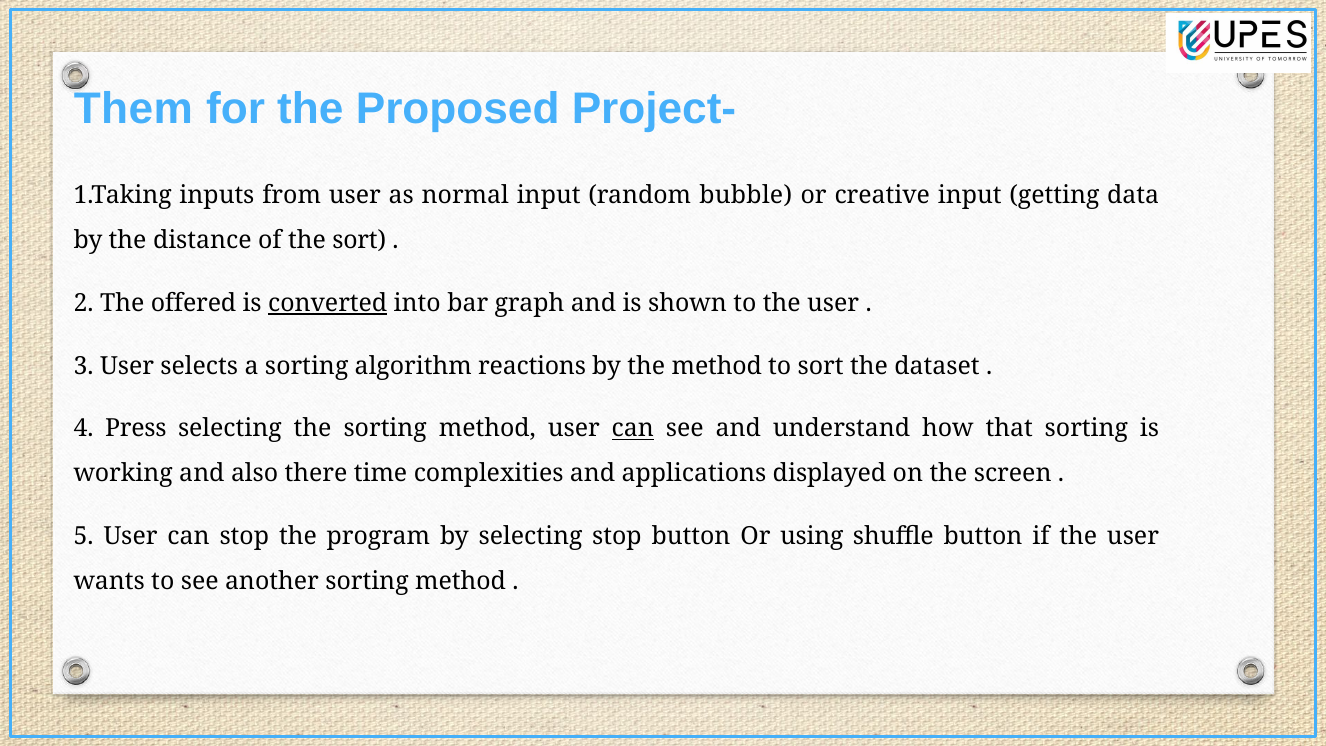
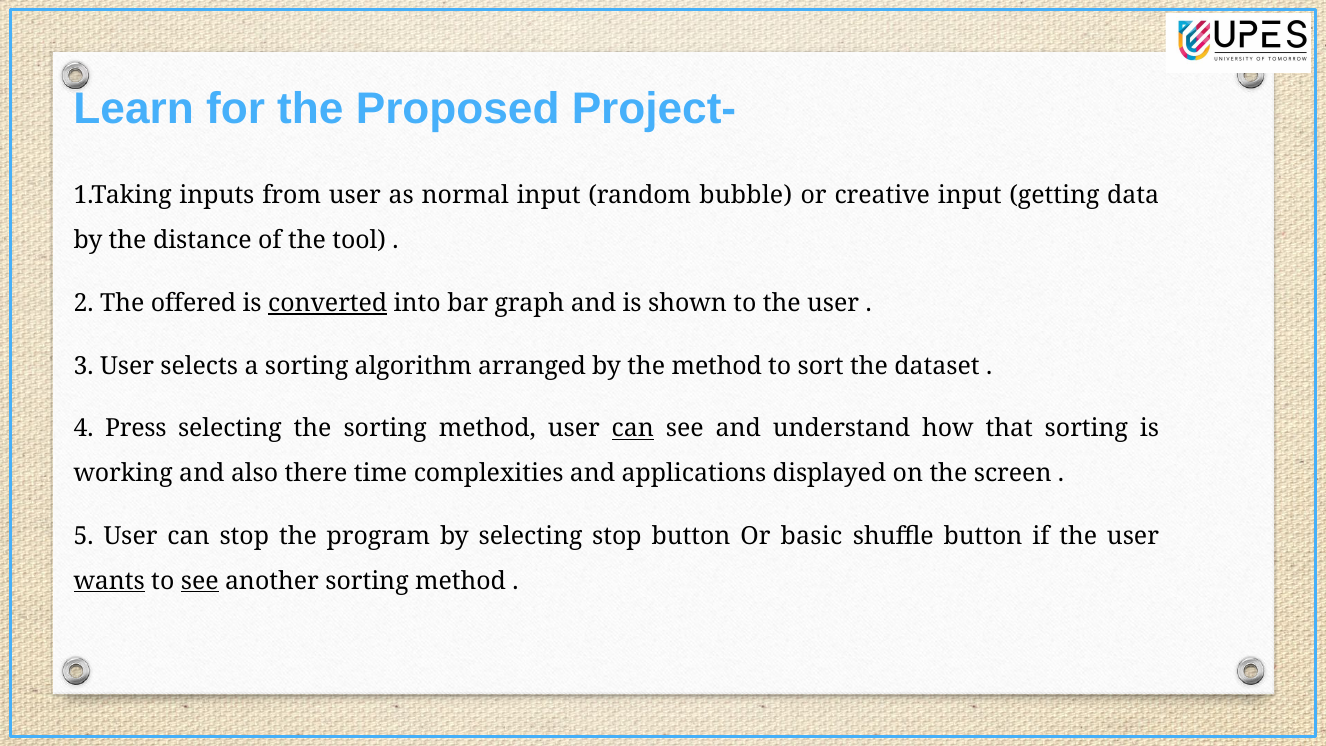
Them: Them -> Learn
the sort: sort -> tool
reactions: reactions -> arranged
using: using -> basic
wants underline: none -> present
see at (200, 581) underline: none -> present
